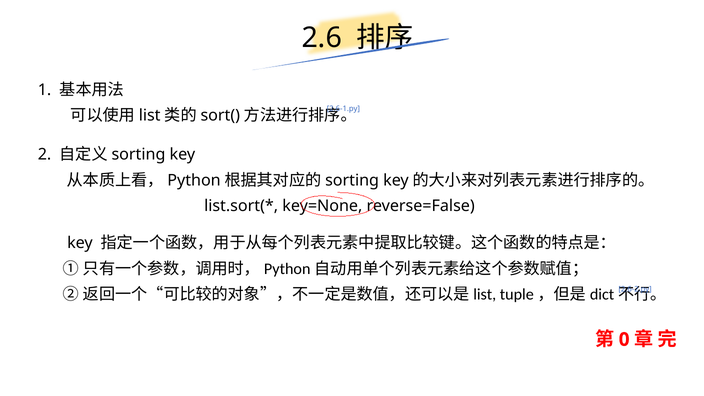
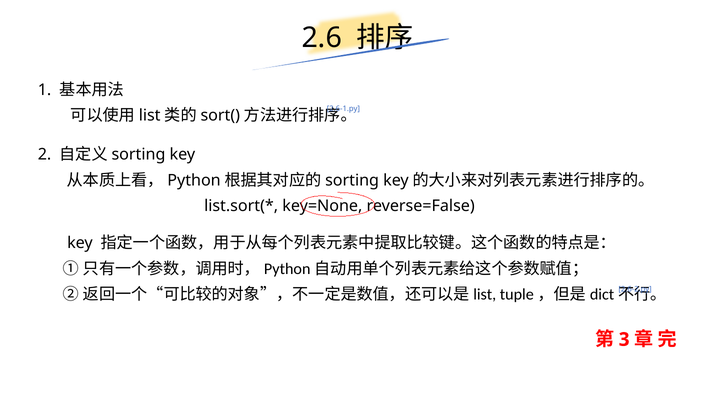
0: 0 -> 3
